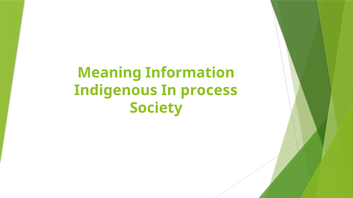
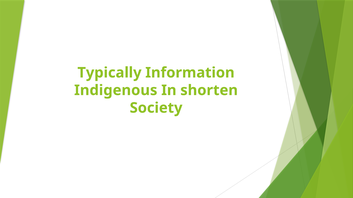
Meaning: Meaning -> Typically
process: process -> shorten
